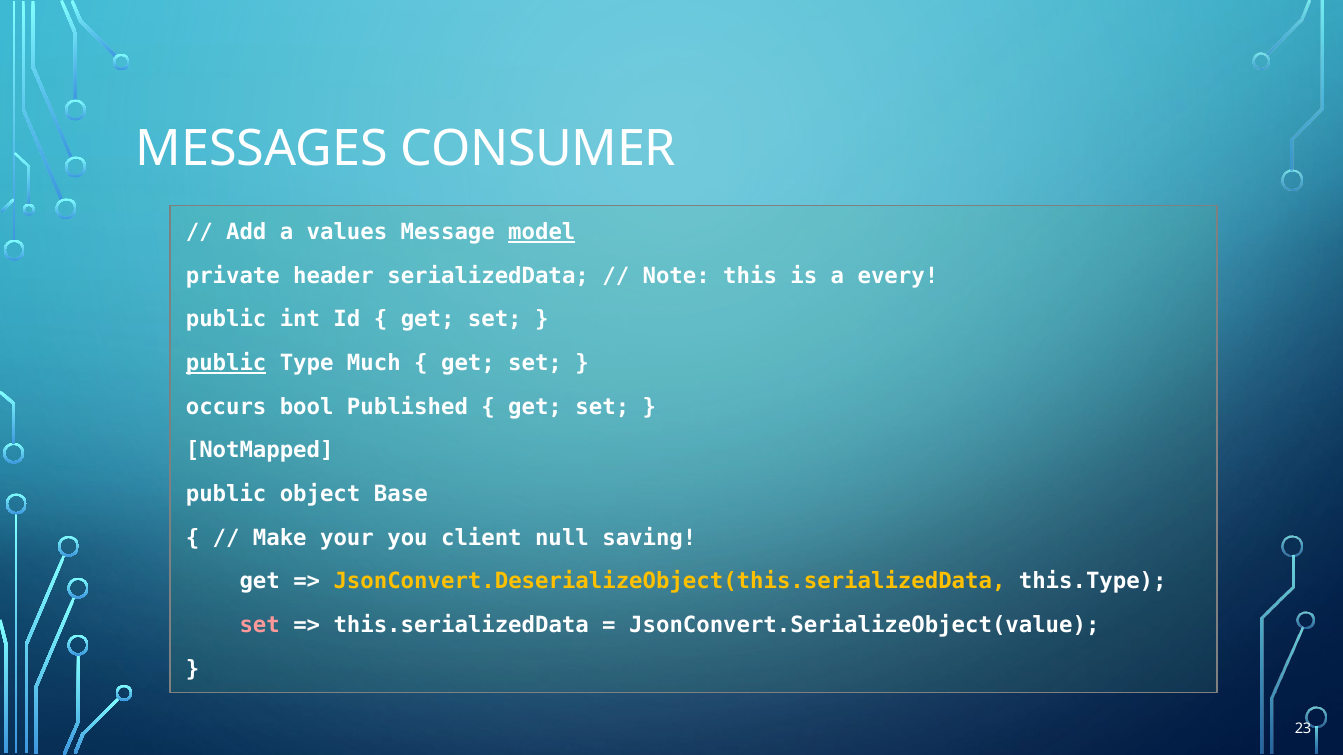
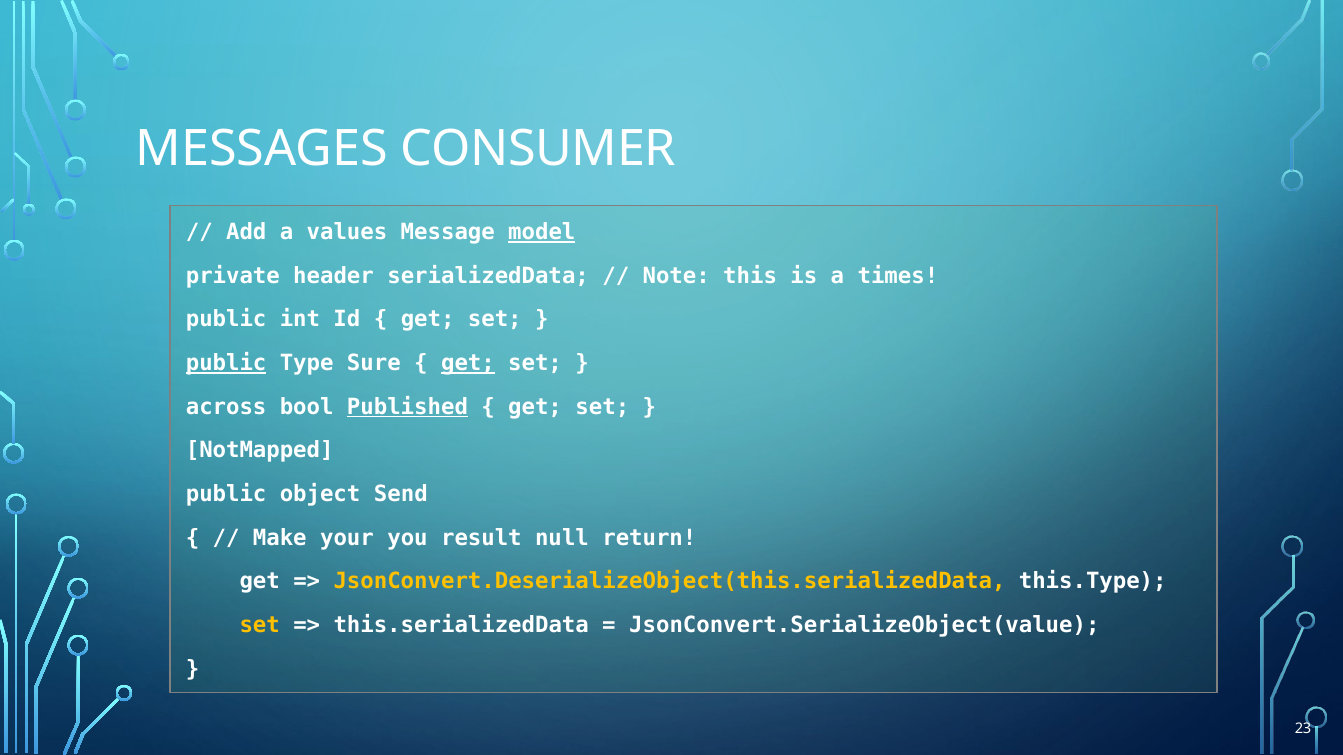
every: every -> times
Much: Much -> Sure
get at (468, 363) underline: none -> present
occurs: occurs -> across
Published underline: none -> present
Base: Base -> Send
client: client -> result
saving: saving -> return
set at (260, 625) colour: pink -> yellow
